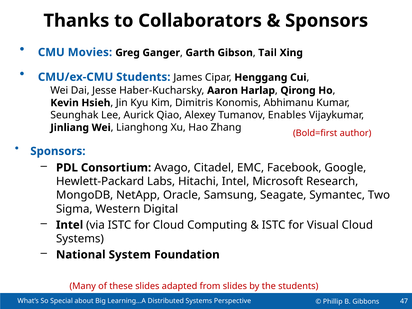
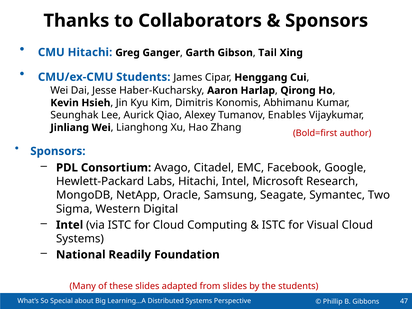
CMU Movies: Movies -> Hitachi
System: System -> Readily
